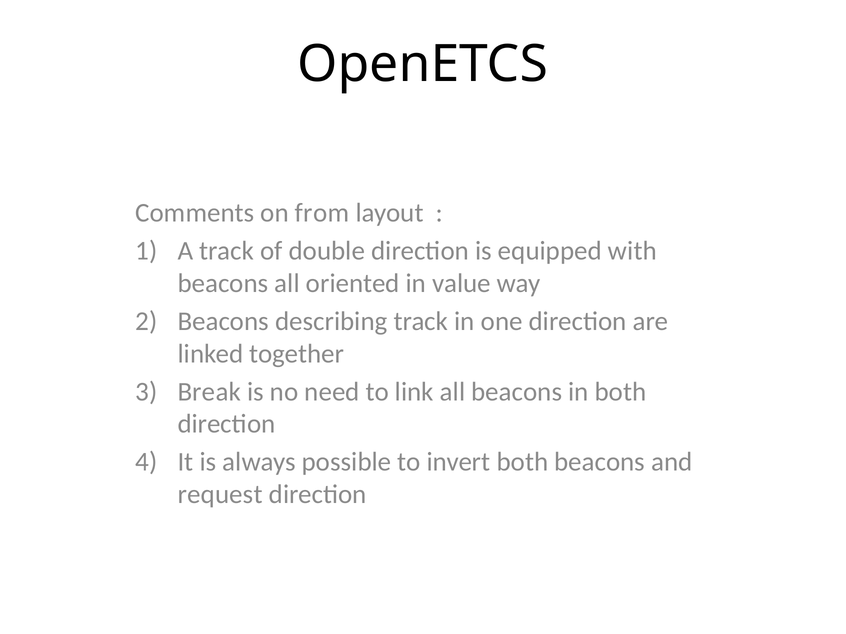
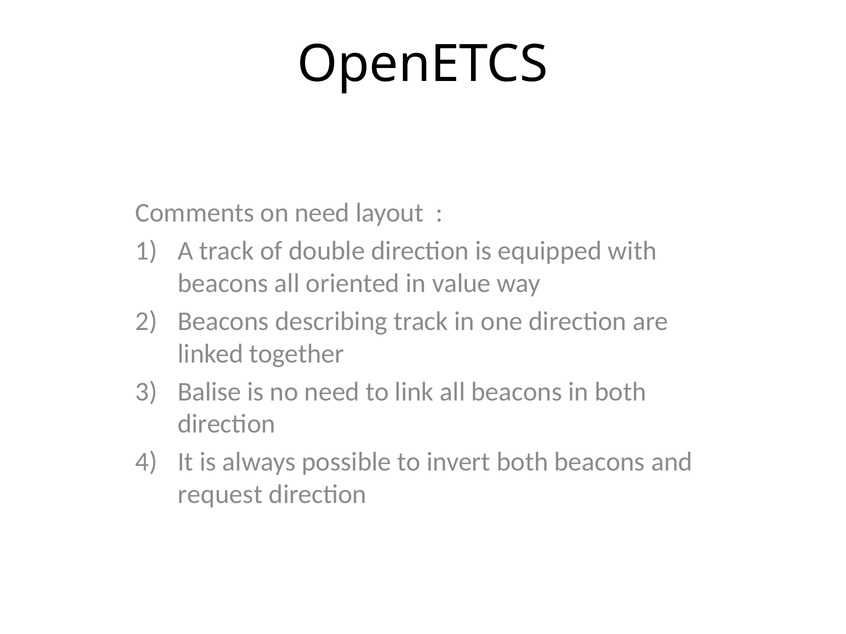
on from: from -> need
Break: Break -> Balise
